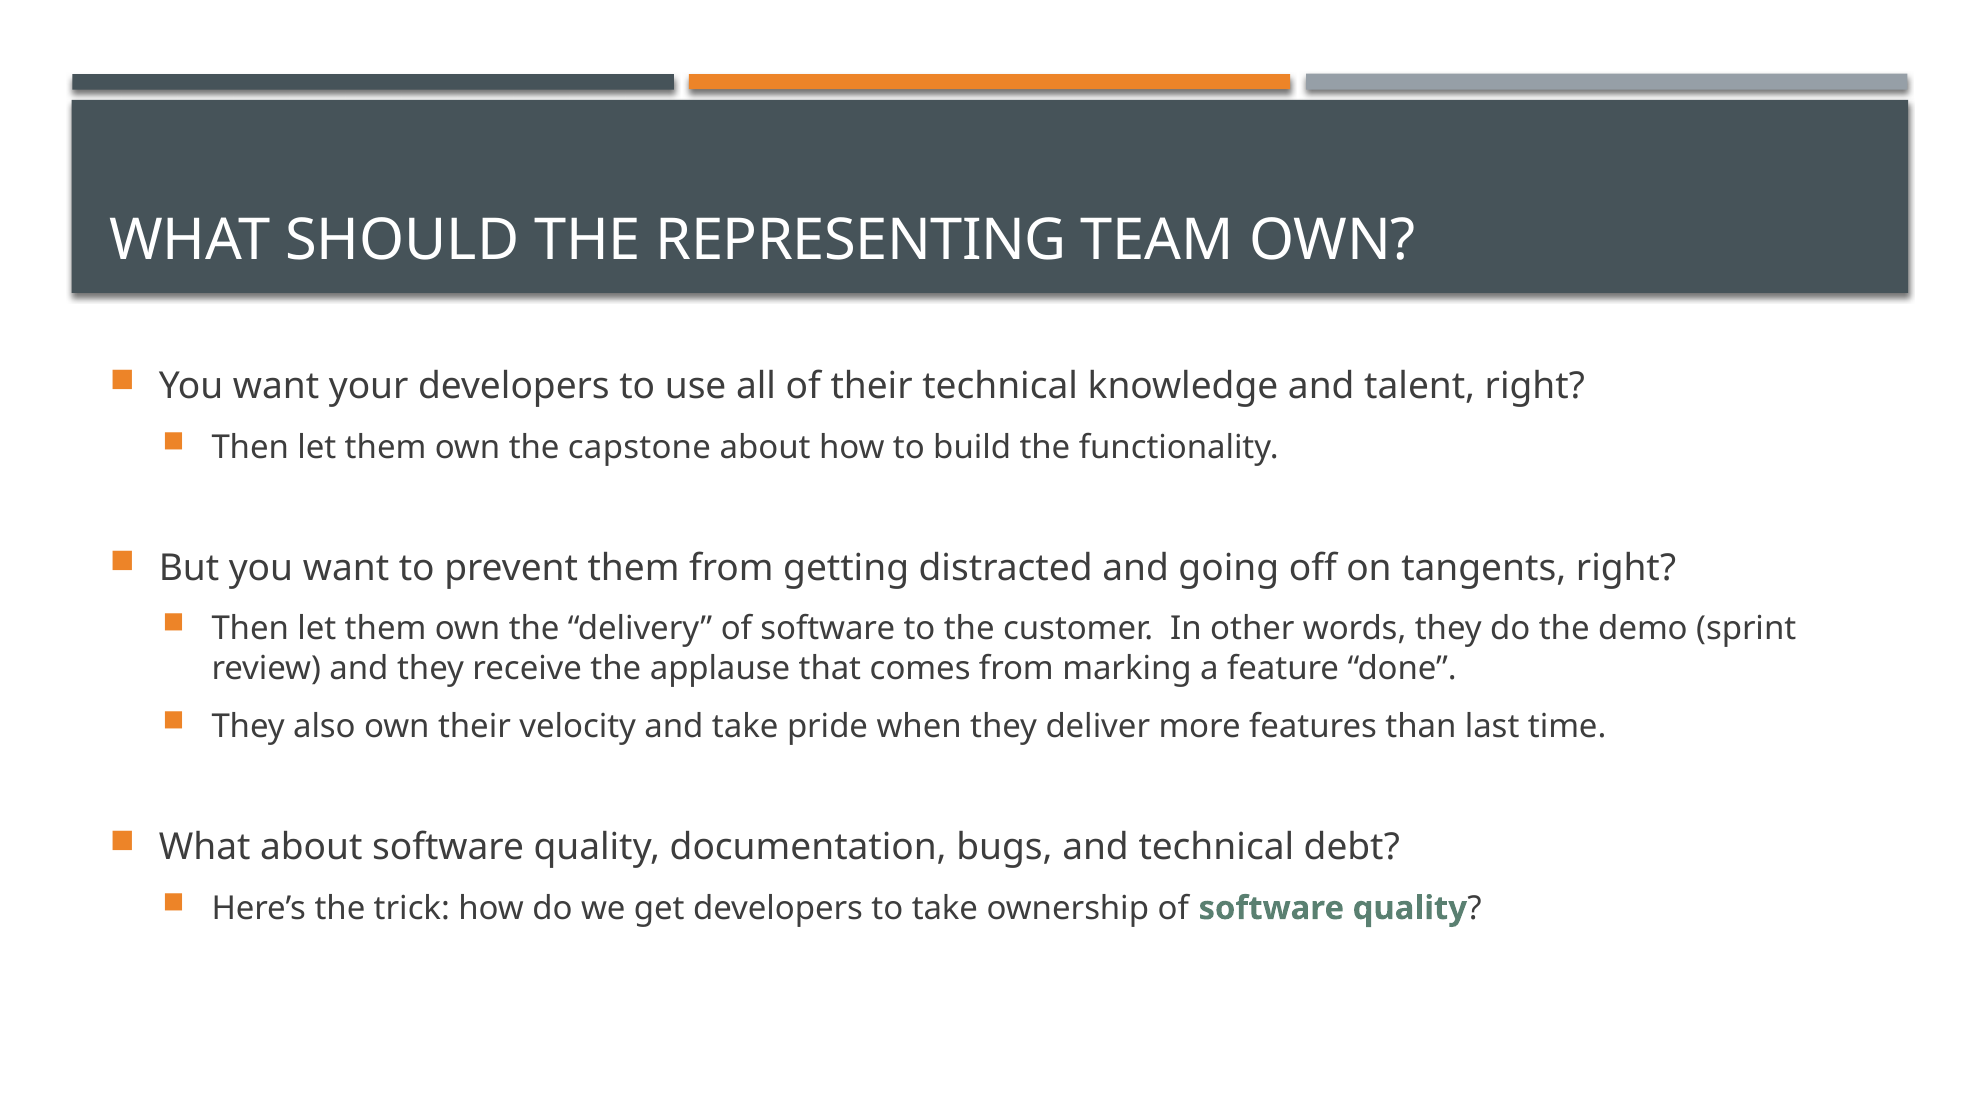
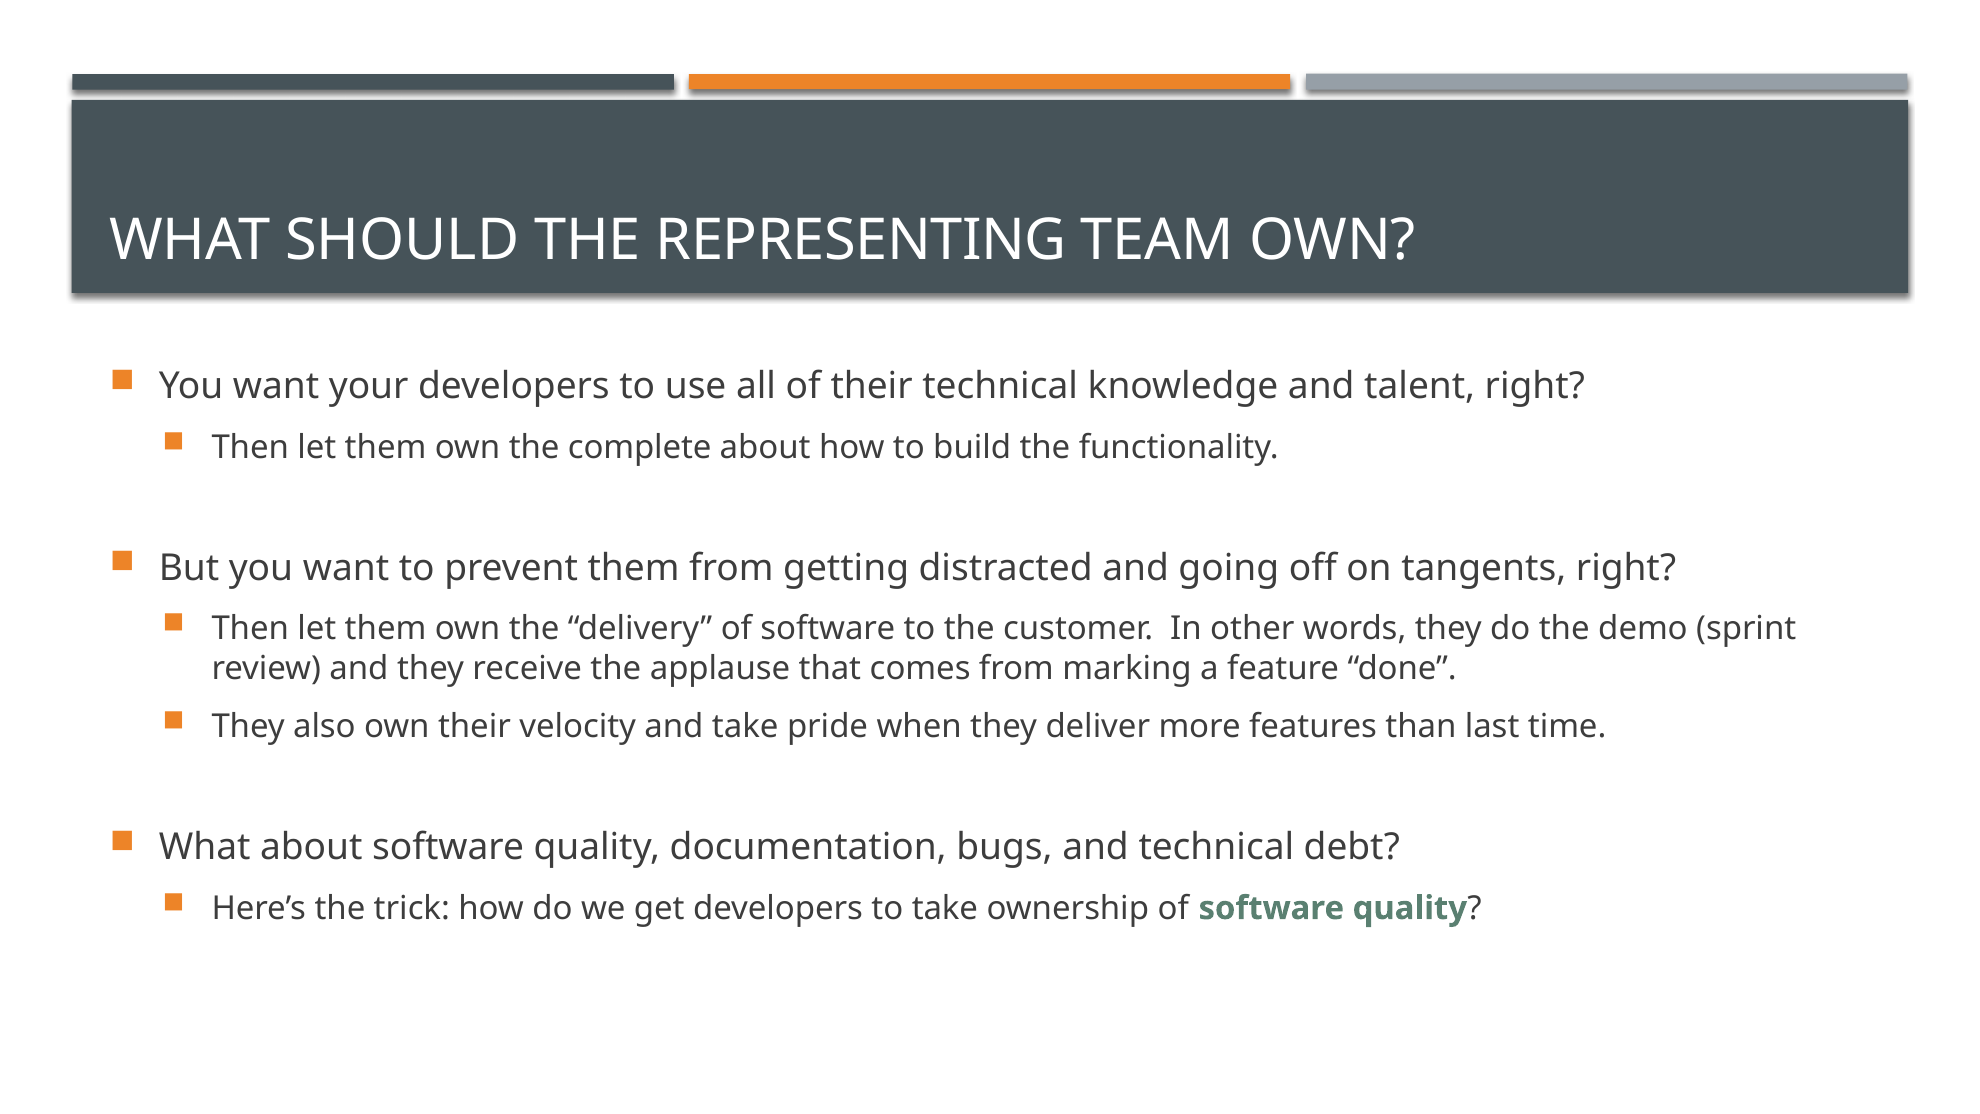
capstone: capstone -> complete
